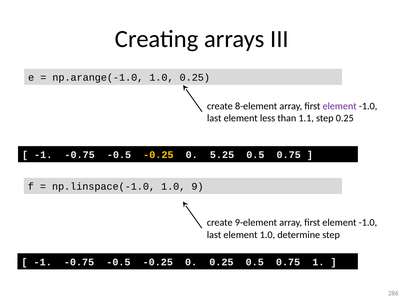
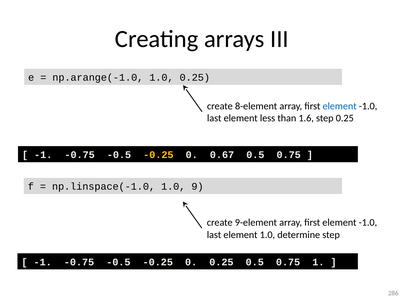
element at (340, 106) colour: purple -> blue
1.1: 1.1 -> 1.6
5.25: 5.25 -> 0.67
